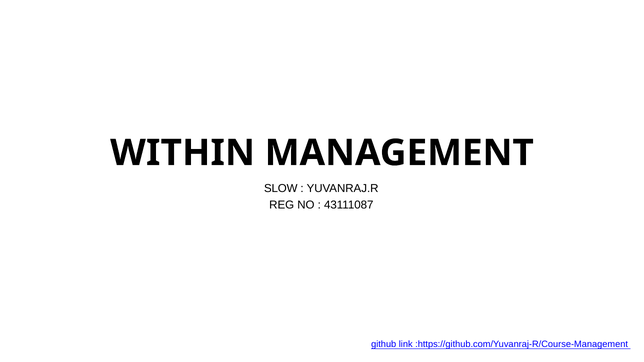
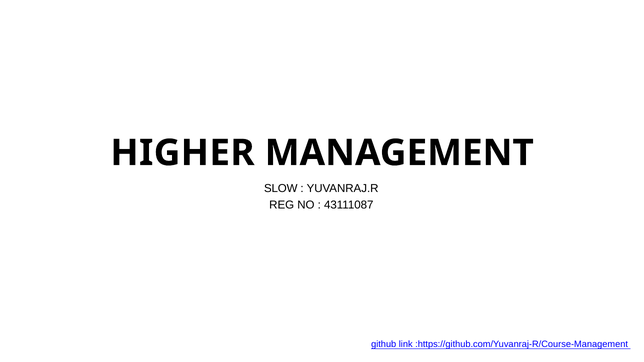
WITHIN: WITHIN -> HIGHER
